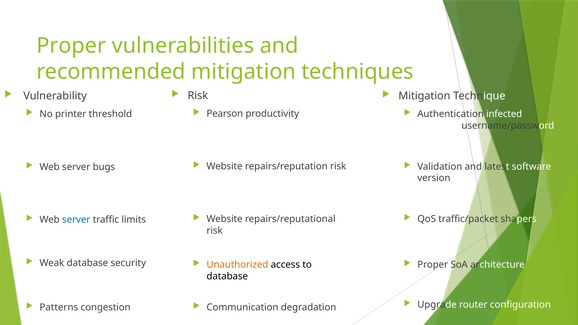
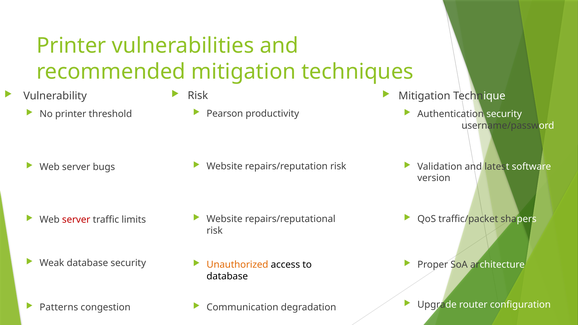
Proper at (71, 46): Proper -> Printer
Authentication infected: infected -> security
server at (76, 220) colour: blue -> red
